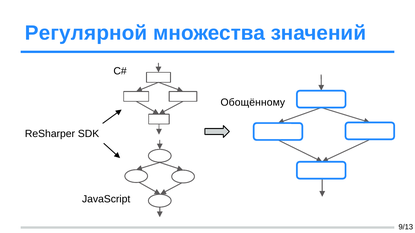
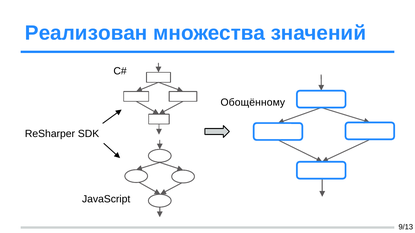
Регулярной: Регулярной -> Реализован
